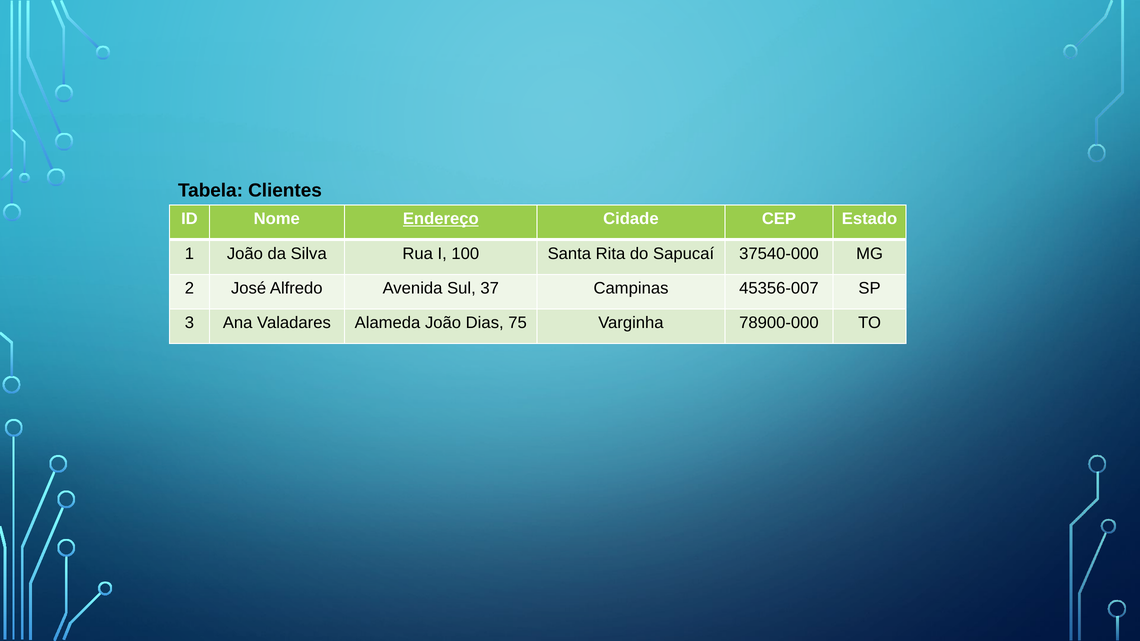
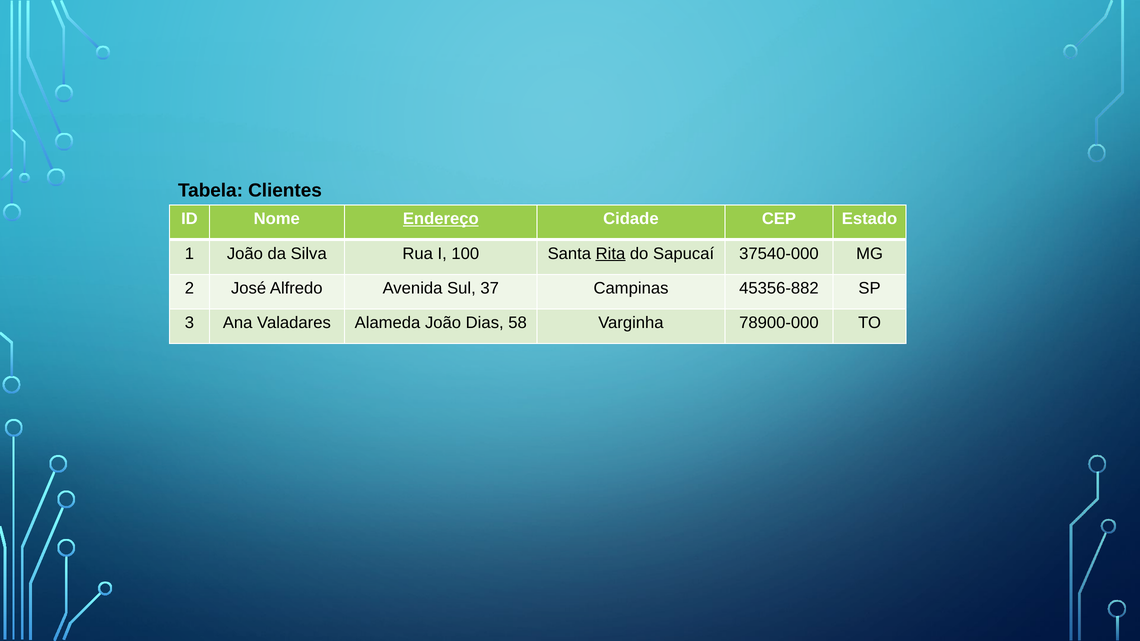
Rita underline: none -> present
45356-007: 45356-007 -> 45356-882
75: 75 -> 58
